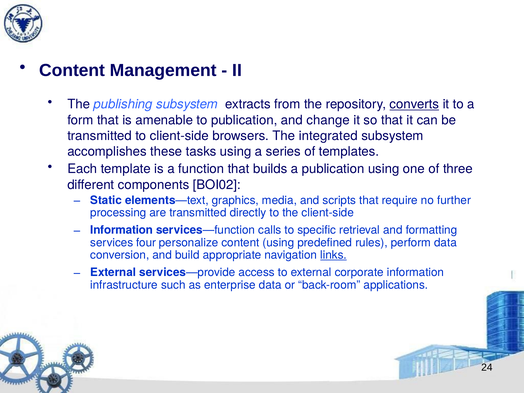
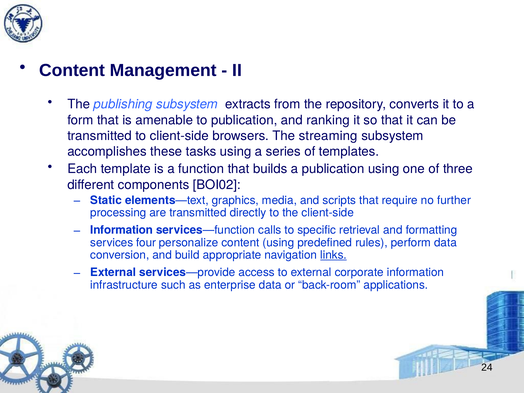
converts underline: present -> none
change: change -> ranking
integrated: integrated -> streaming
